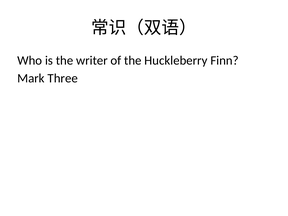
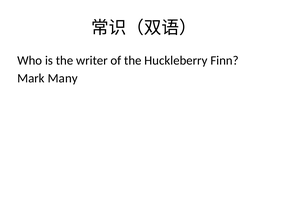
Three: Three -> Many
